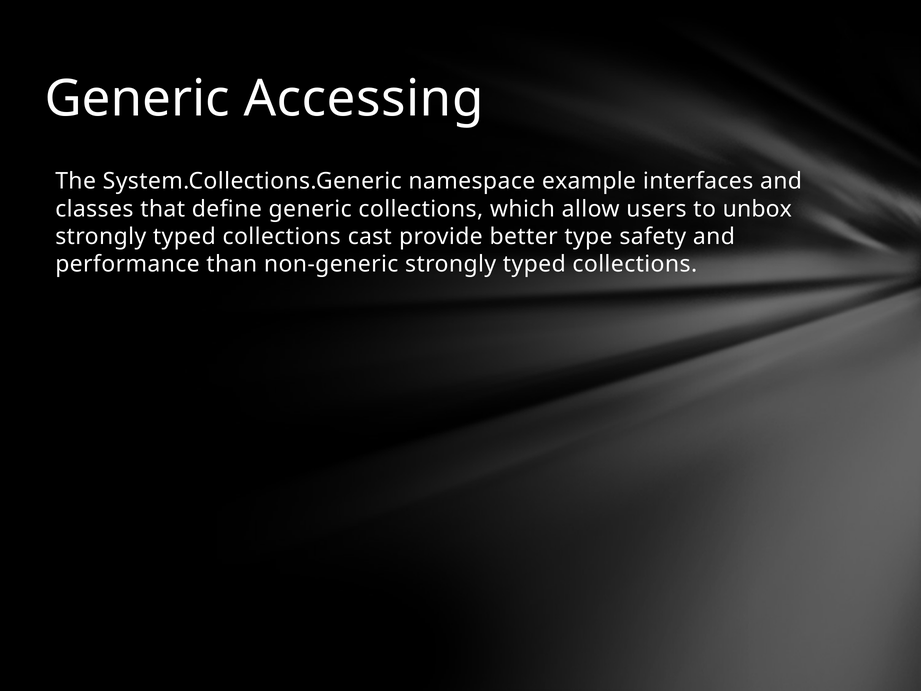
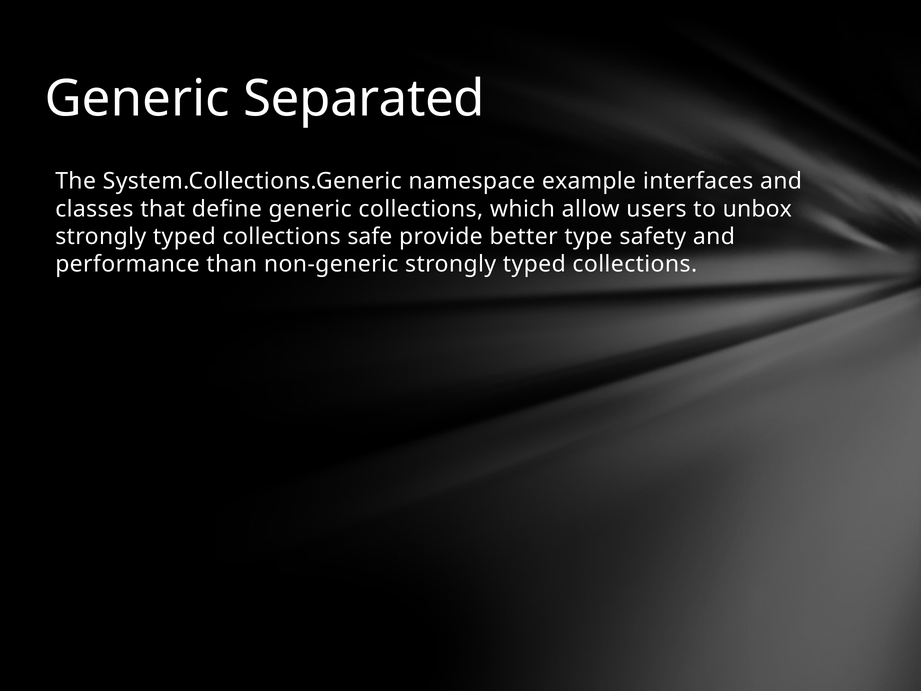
Accessing: Accessing -> Separated
cast: cast -> safe
